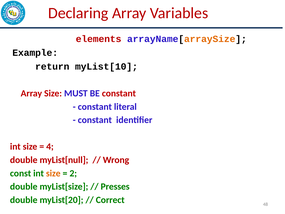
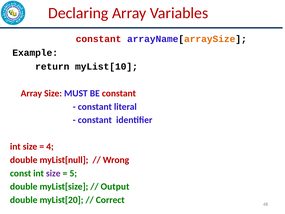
elements at (99, 39): elements -> constant
size at (53, 173) colour: orange -> purple
2: 2 -> 5
Presses: Presses -> Output
